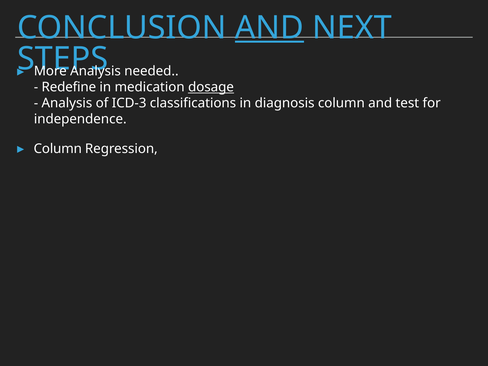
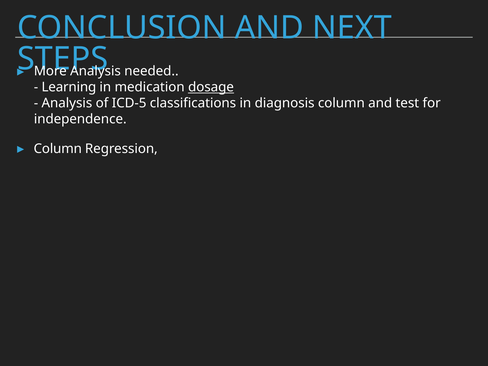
AND at (269, 28) underline: present -> none
Redefine: Redefine -> Learning
ICD-3: ICD-3 -> ICD-5
